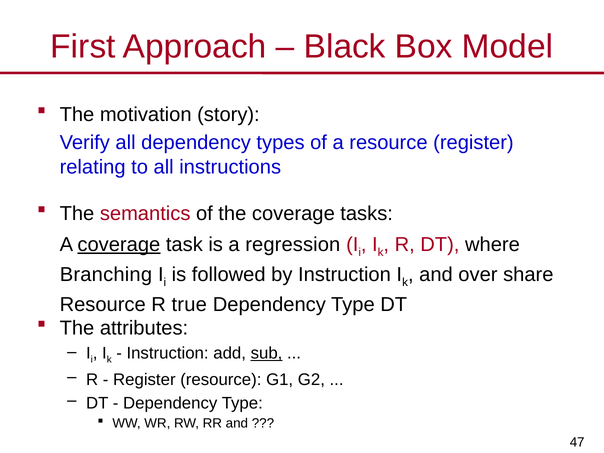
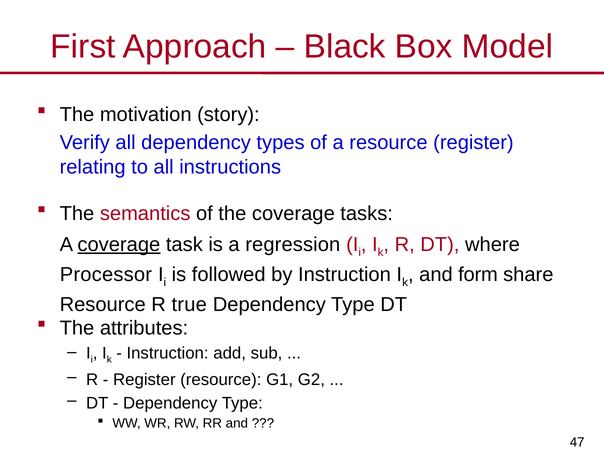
Branching: Branching -> Processor
over: over -> form
sub underline: present -> none
